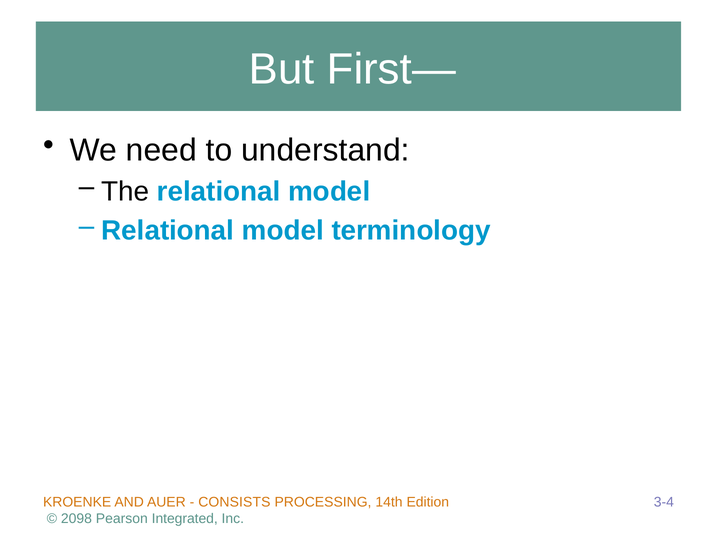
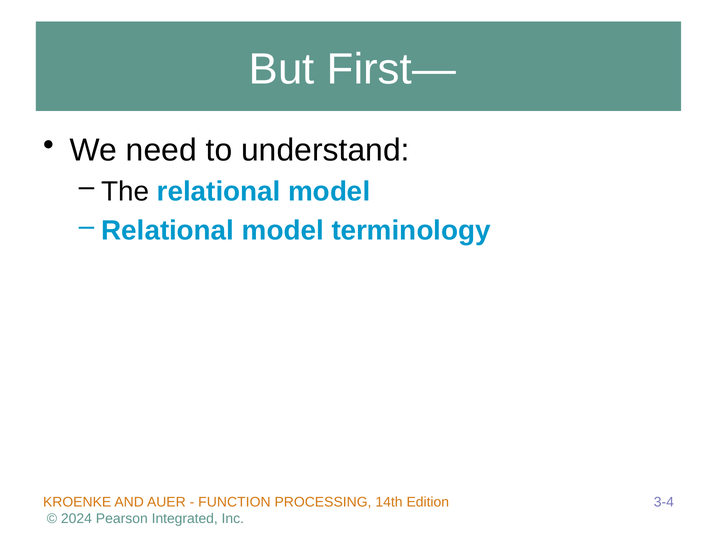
CONSISTS: CONSISTS -> FUNCTION
2098: 2098 -> 2024
